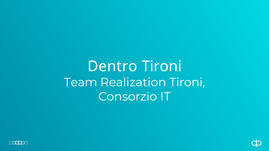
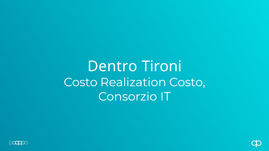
Team at (81, 82): Team -> Costo
Realization Tironi: Tironi -> Costo
